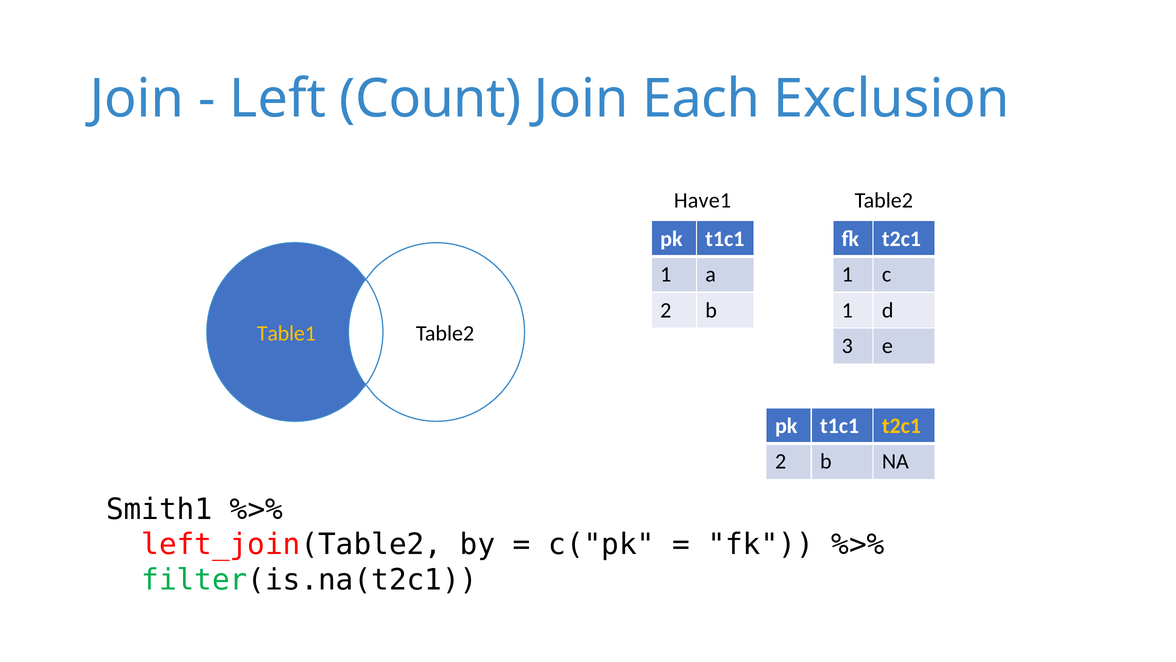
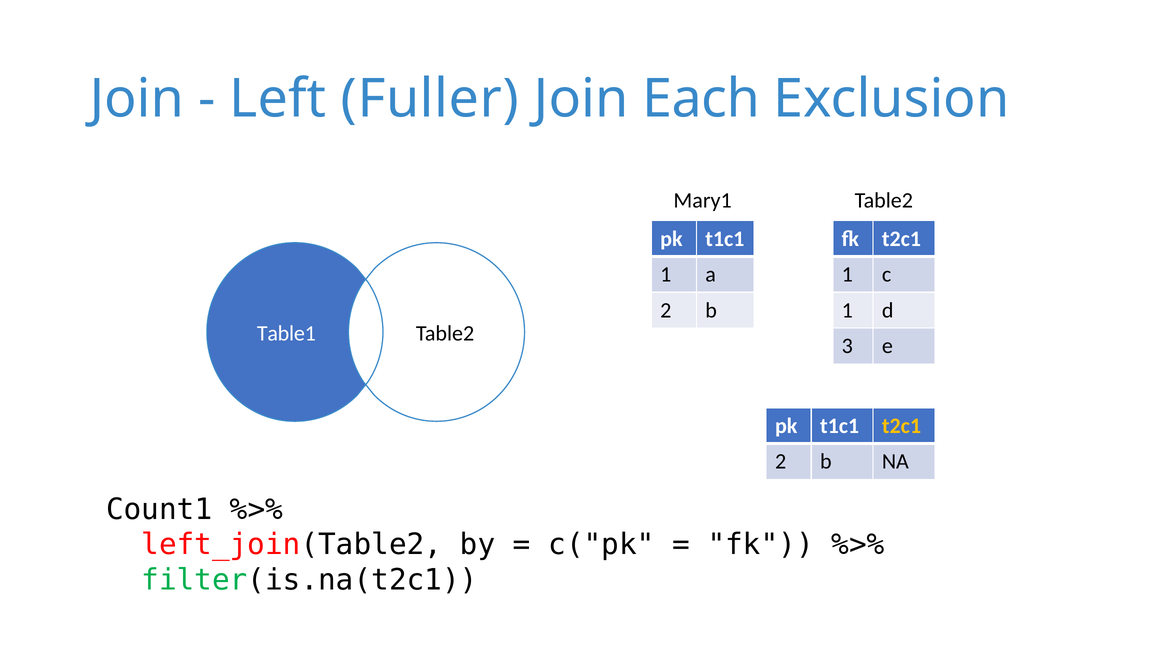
Count: Count -> Fuller
Have1: Have1 -> Mary1
Table1 colour: yellow -> white
Smith1: Smith1 -> Count1
